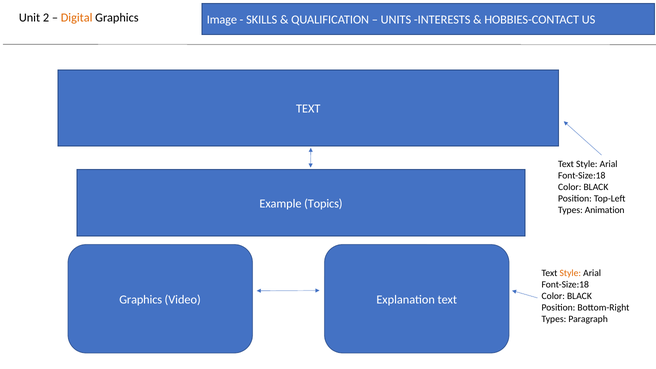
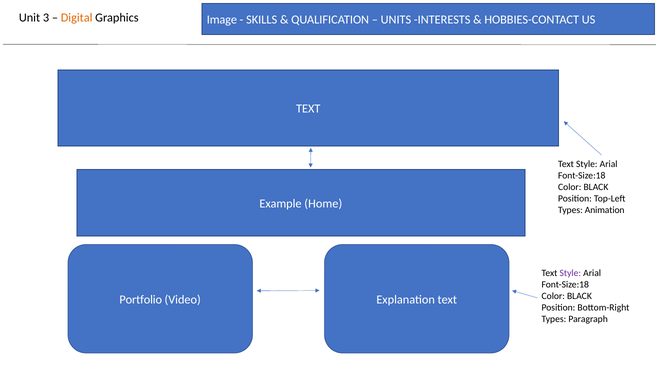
2: 2 -> 3
Topics: Topics -> Home
Style at (570, 273) colour: orange -> purple
Graphics at (141, 300): Graphics -> Portfolio
